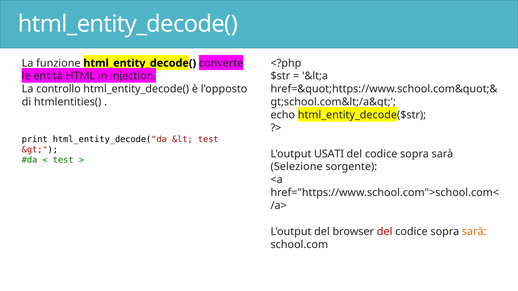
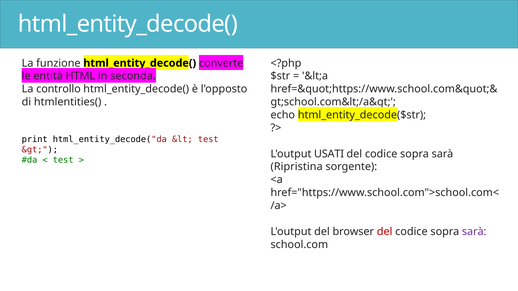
injection: injection -> seconda
Selezione: Selezione -> Ripristina
sarà at (474, 232) colour: orange -> purple
